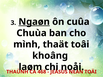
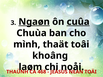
cuûa underline: none -> present
